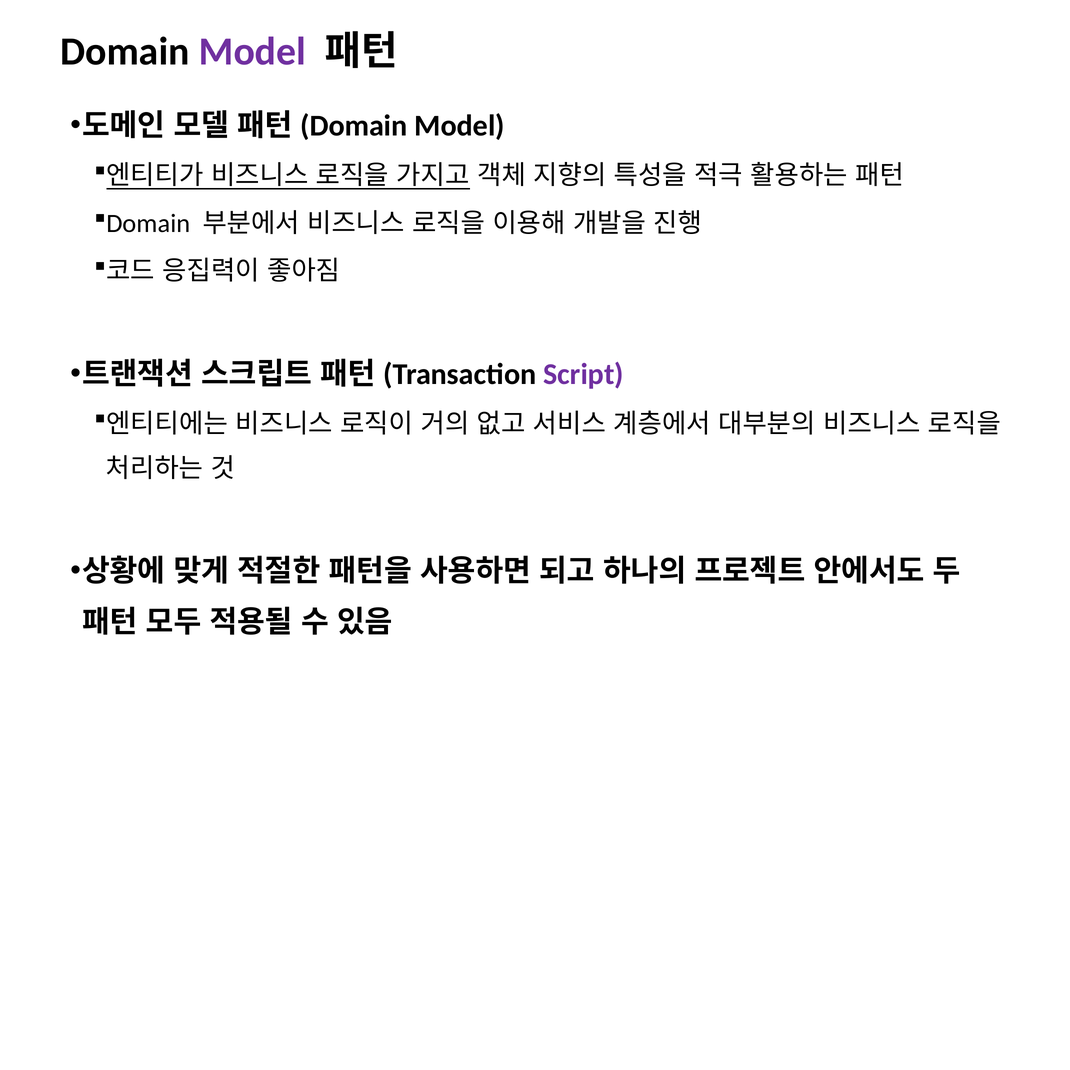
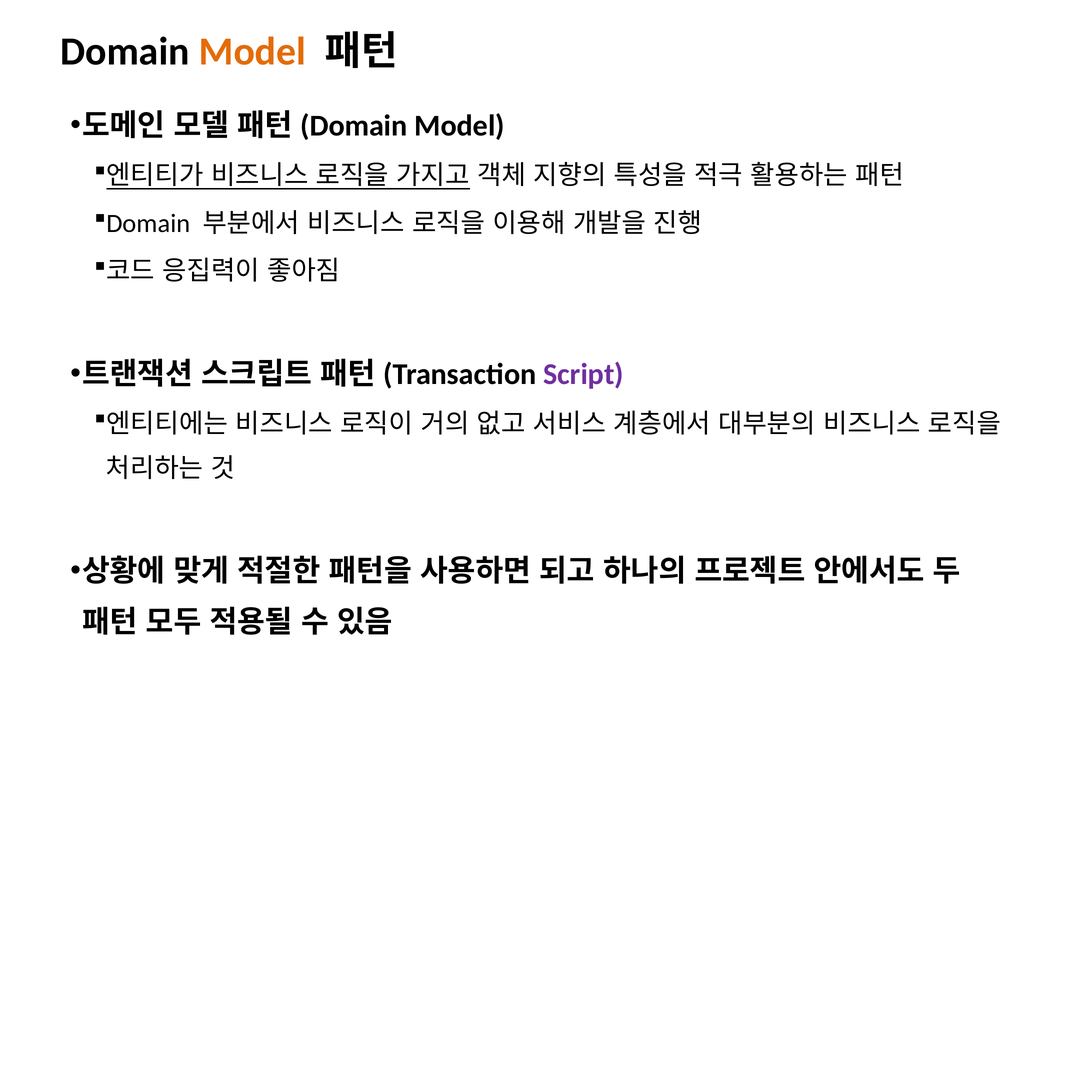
Model at (252, 51) colour: purple -> orange
